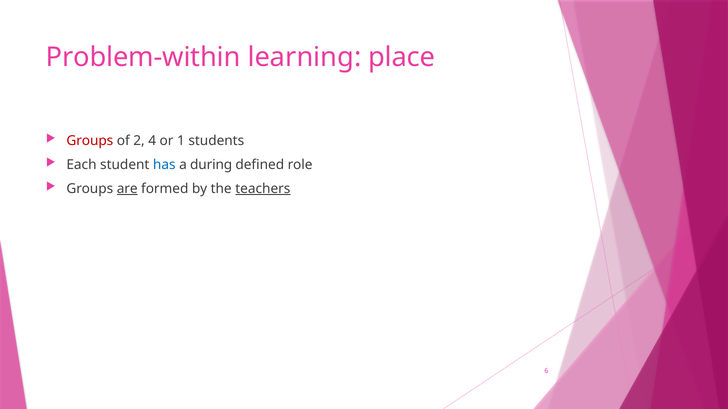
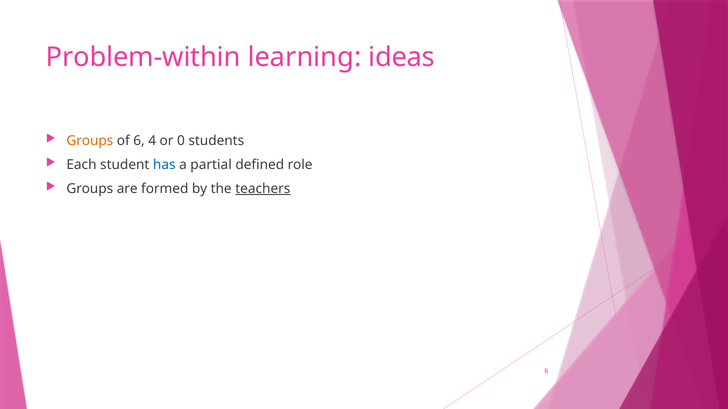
place: place -> ideas
Groups at (90, 141) colour: red -> orange
of 2: 2 -> 6
1: 1 -> 0
during: during -> partial
are underline: present -> none
